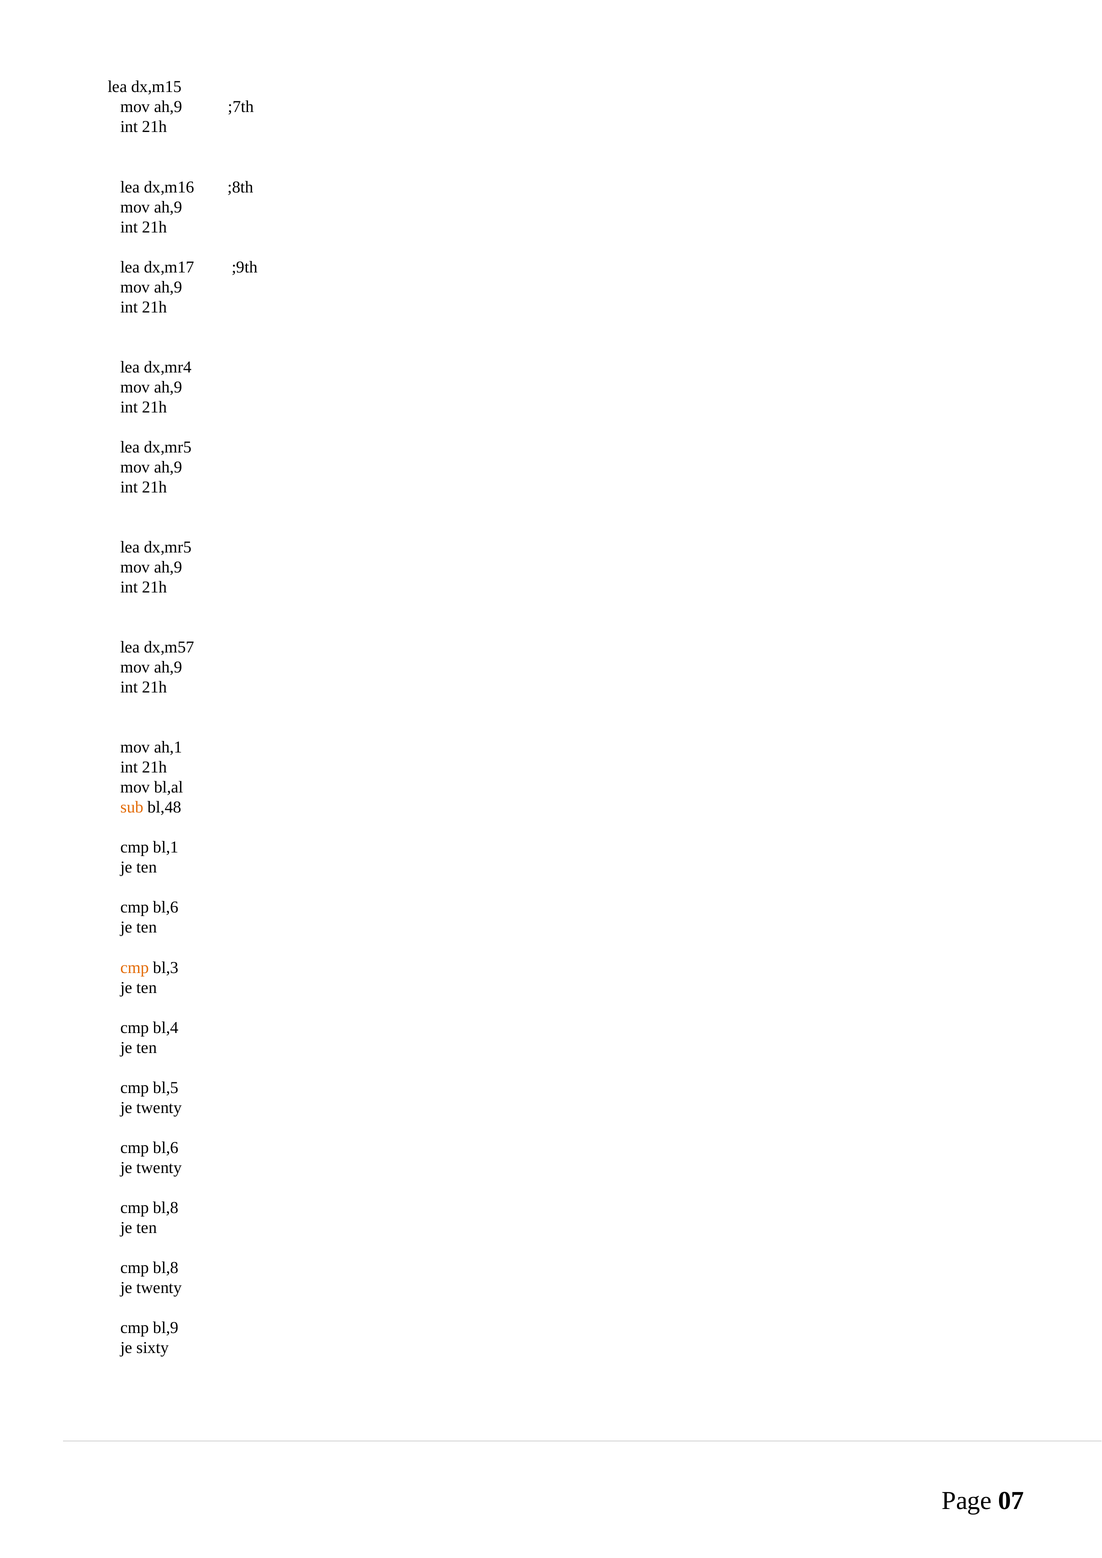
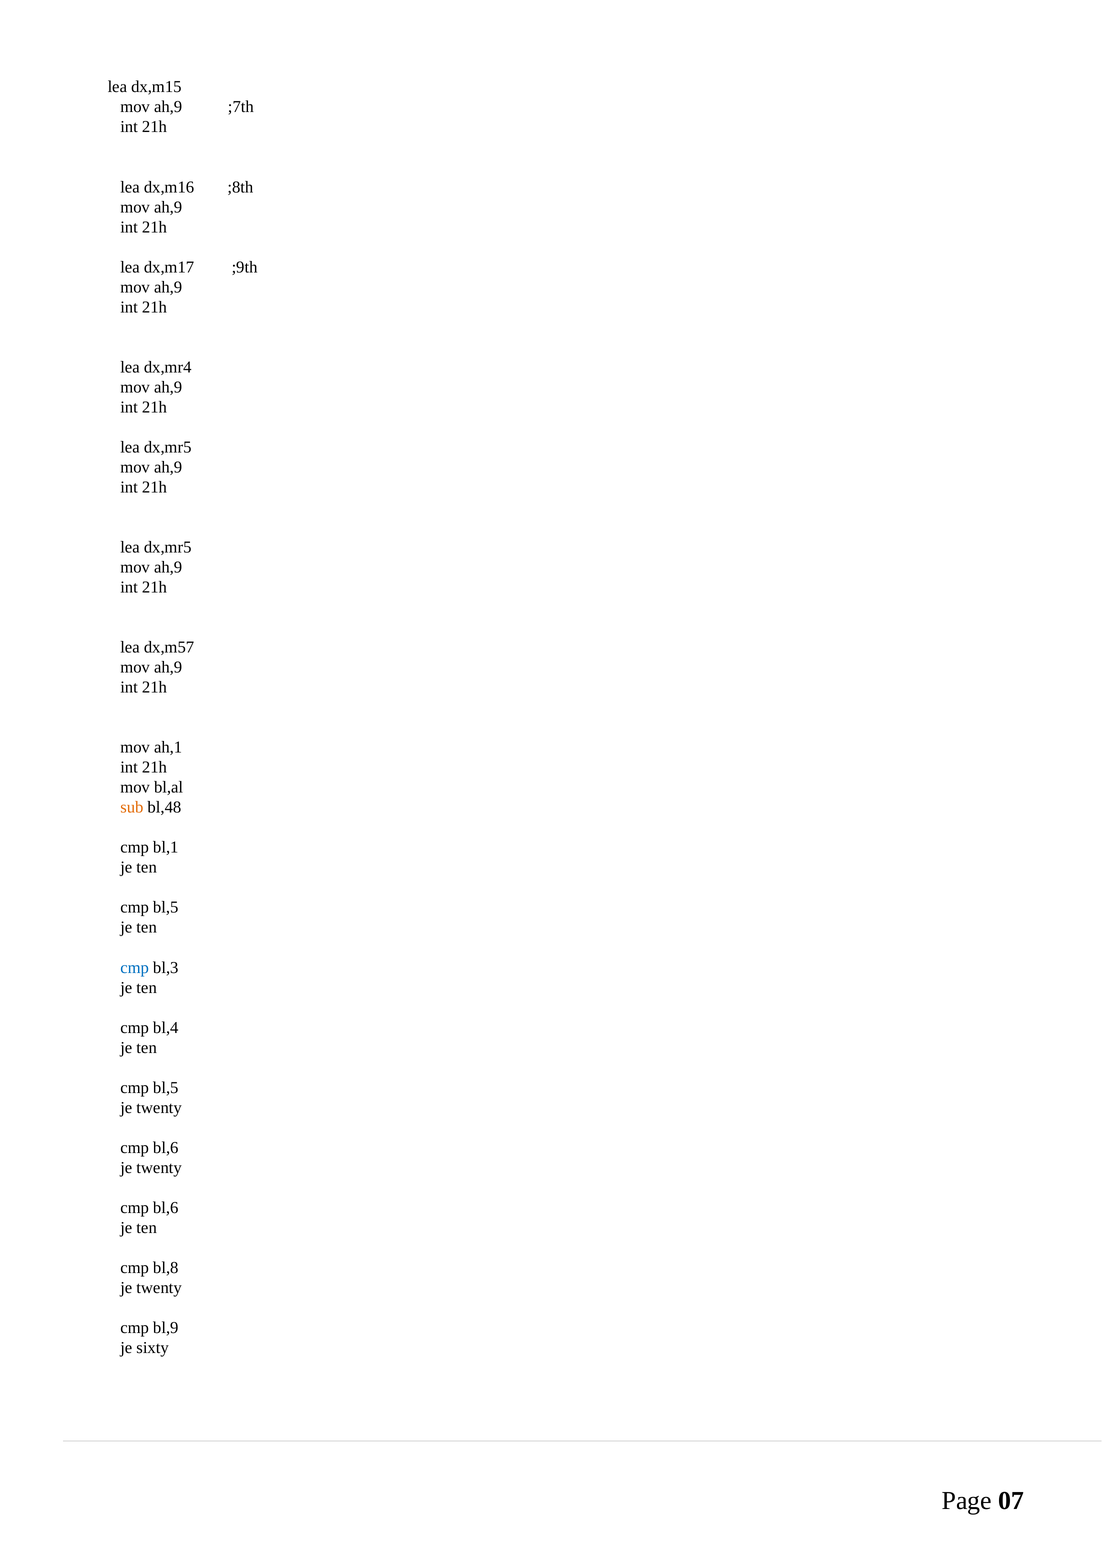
bl,6 at (166, 908): bl,6 -> bl,5
cmp at (135, 968) colour: orange -> blue
bl,8 at (166, 1208): bl,8 -> bl,6
